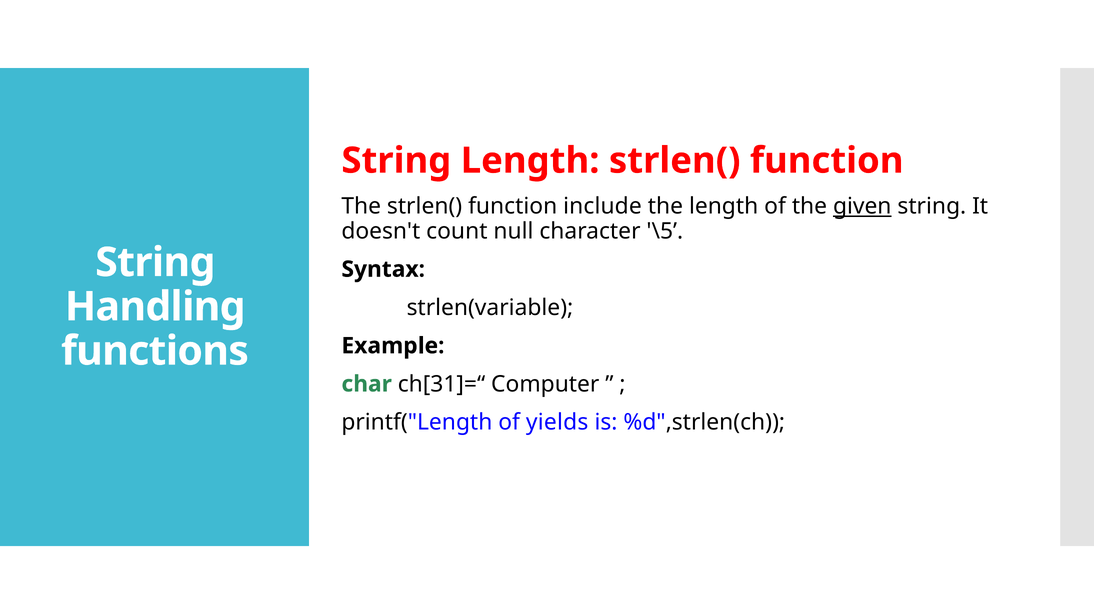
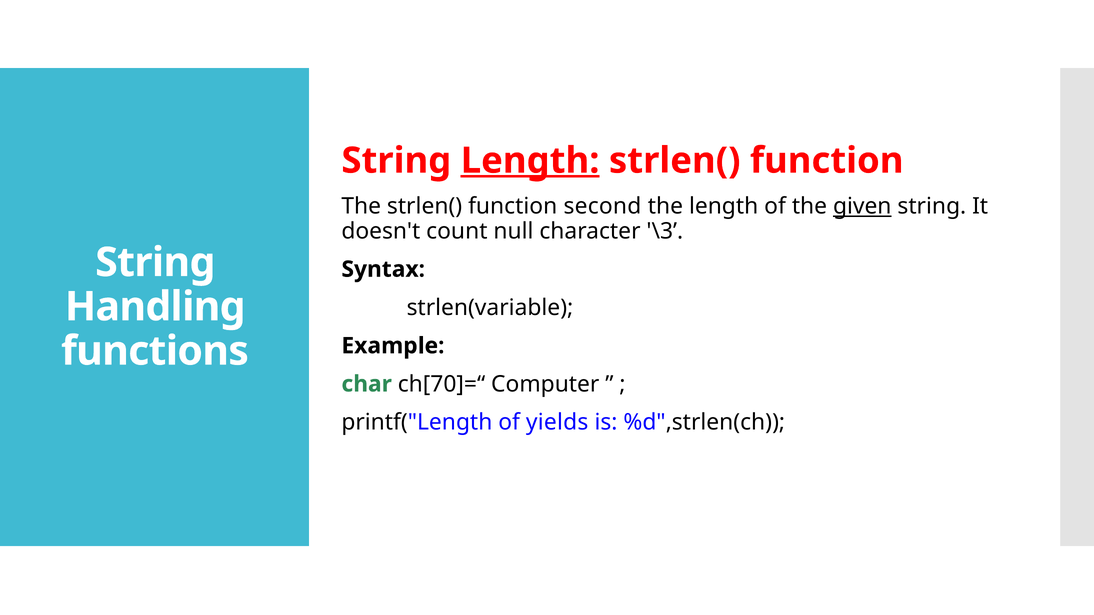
Length at (530, 161) underline: none -> present
include: include -> second
\5: \5 -> \3
ch[31]=“: ch[31]=“ -> ch[70]=“
